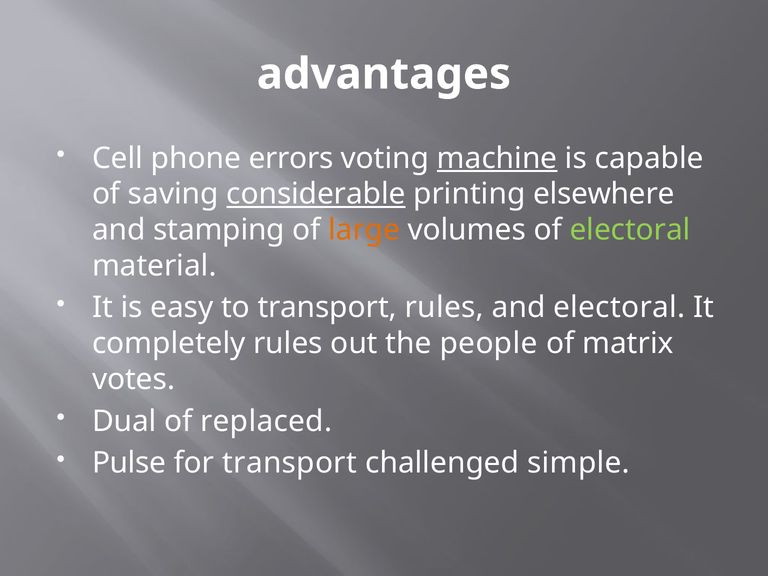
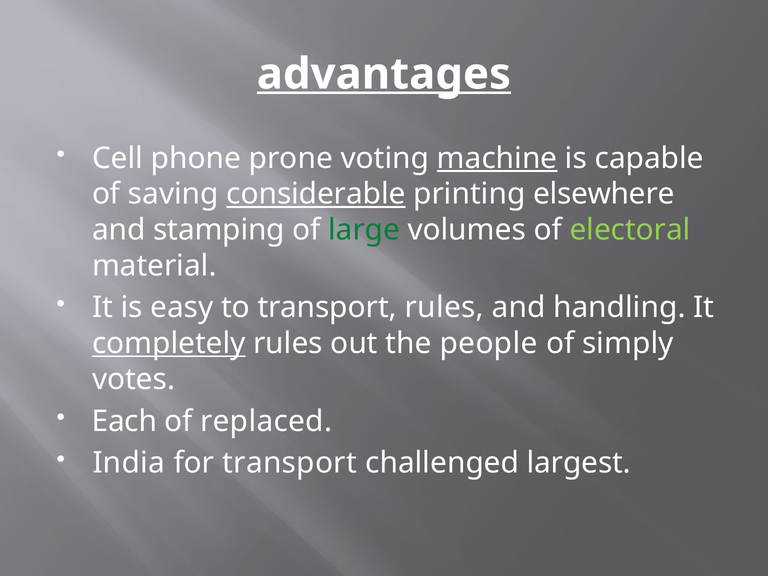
advantages underline: none -> present
errors: errors -> prone
large colour: orange -> green
and electoral: electoral -> handling
completely underline: none -> present
matrix: matrix -> simply
Dual: Dual -> Each
Pulse: Pulse -> India
simple: simple -> largest
